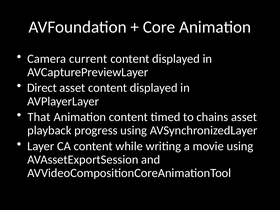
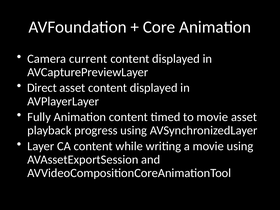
That: That -> Fully
to chains: chains -> movie
